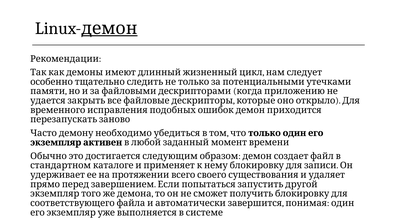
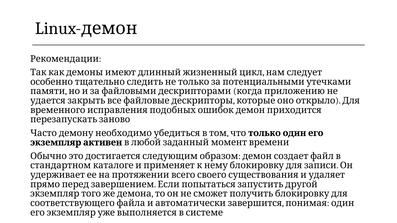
демон underline: present -> none
